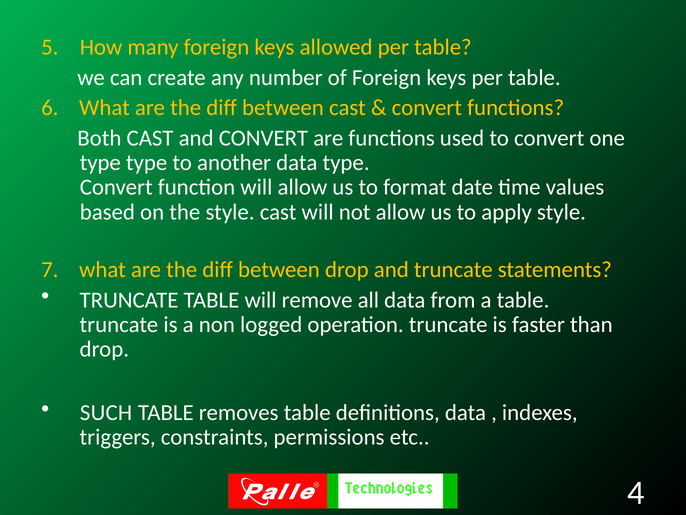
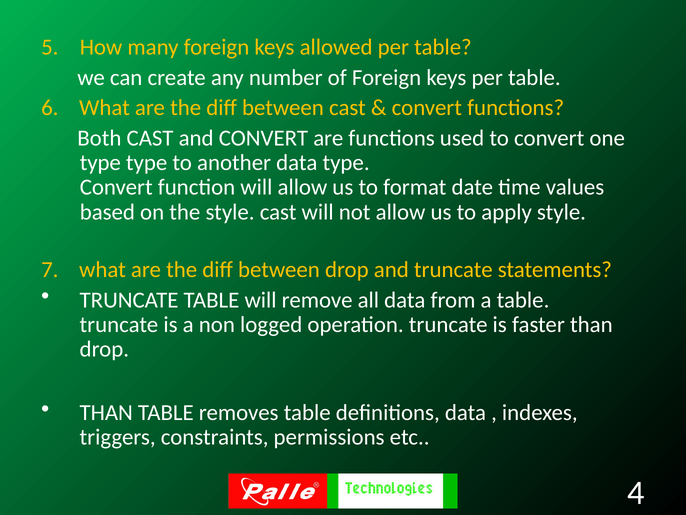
SUCH at (106, 412): SUCH -> THAN
